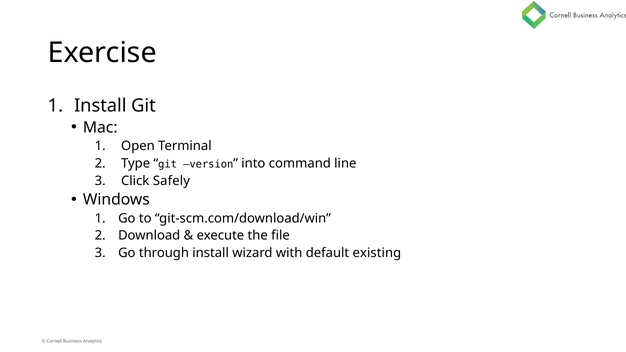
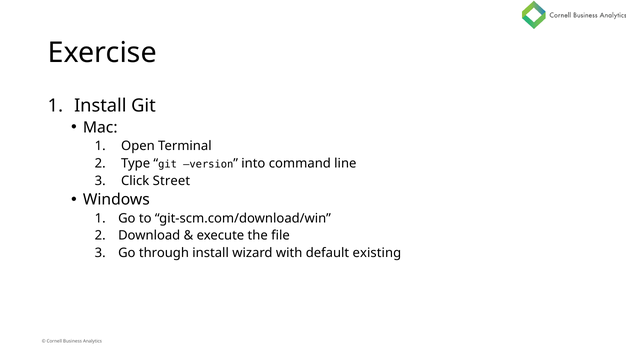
Safely: Safely -> Street
